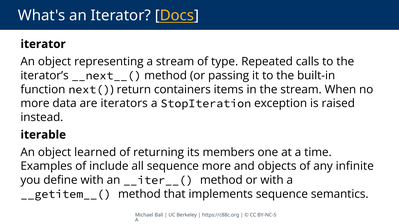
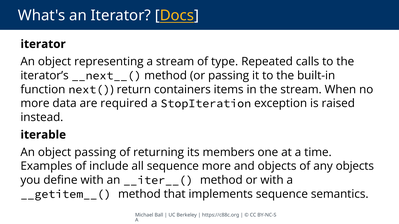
iterators: iterators -> required
object learned: learned -> passing
any infinite: infinite -> objects
